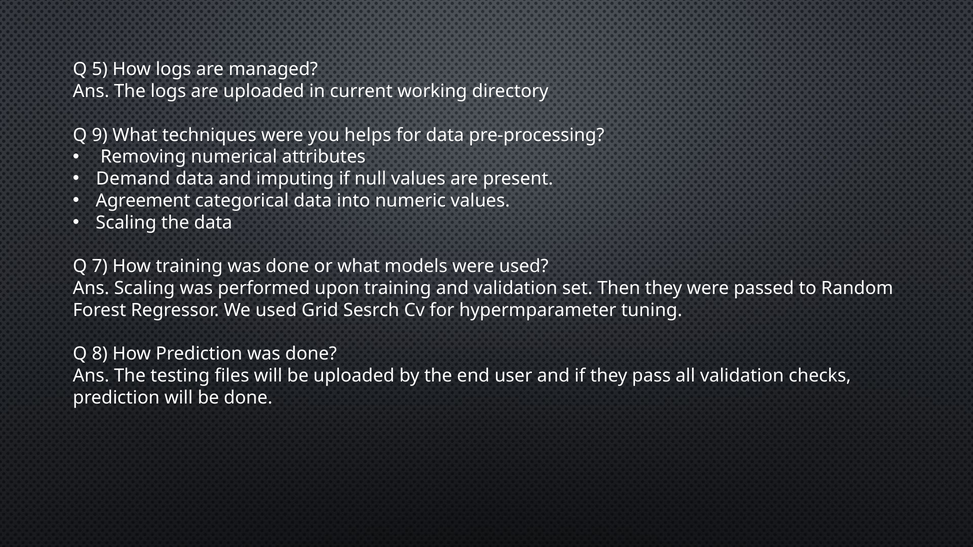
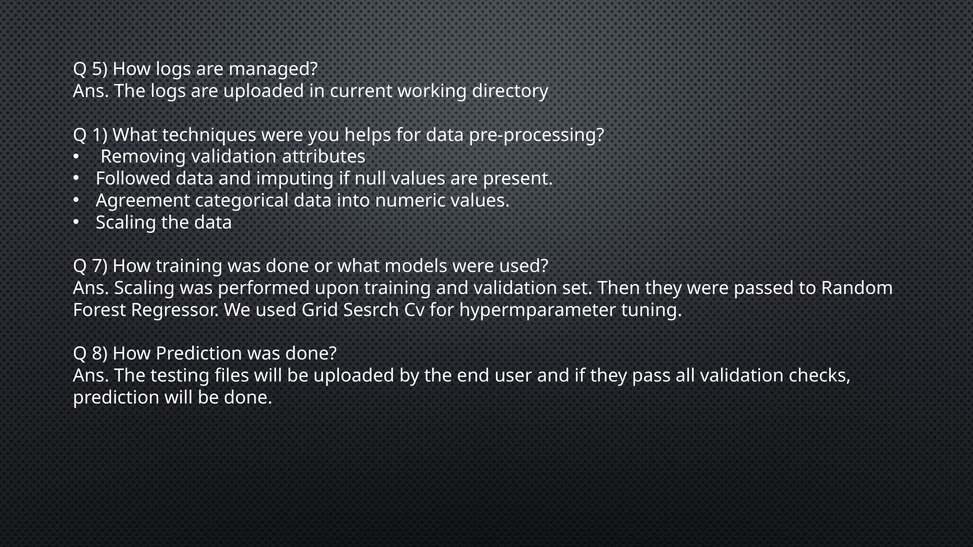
9: 9 -> 1
Removing numerical: numerical -> validation
Demand: Demand -> Followed
